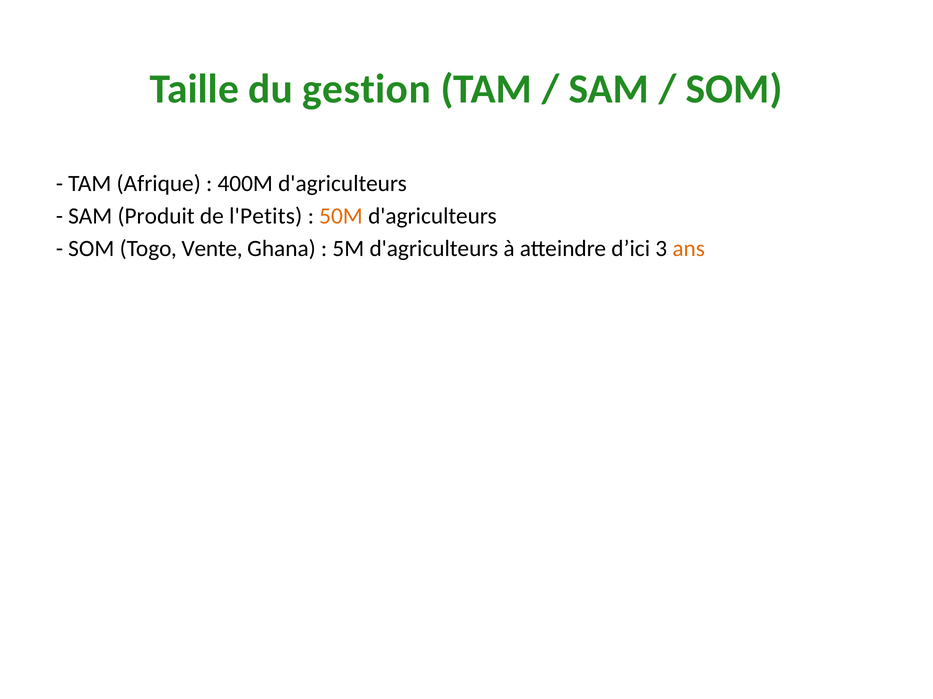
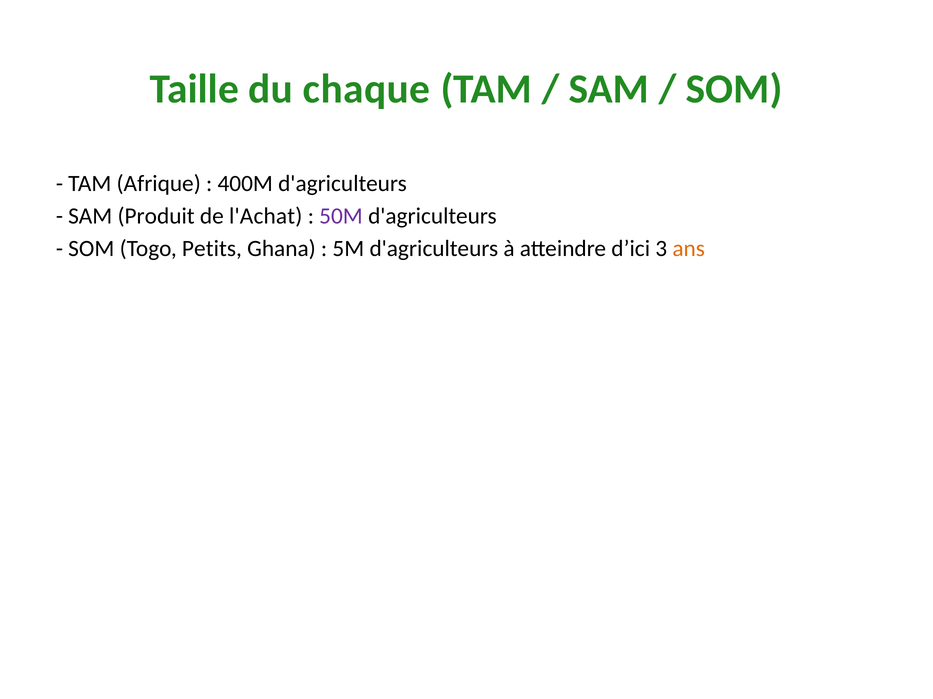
gestion: gestion -> chaque
l'Petits: l'Petits -> l'Achat
50M colour: orange -> purple
Vente: Vente -> Petits
